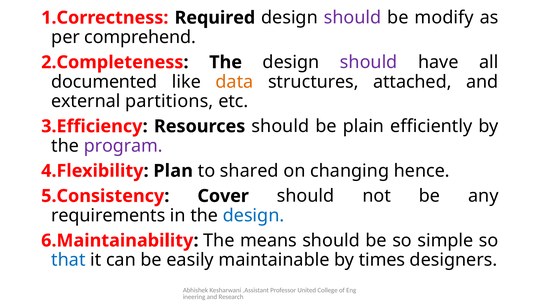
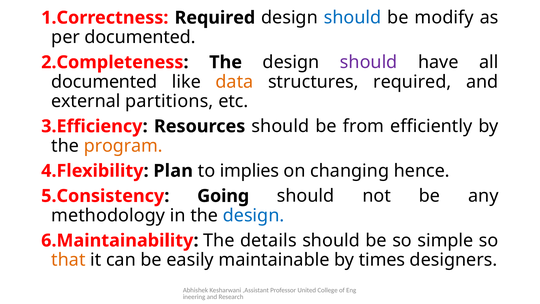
should at (353, 18) colour: purple -> blue
per comprehend: comprehend -> documented
structures attached: attached -> required
plain: plain -> from
program colour: purple -> orange
shared: shared -> implies
Cover: Cover -> Going
requirements: requirements -> methodology
means: means -> details
that colour: blue -> orange
